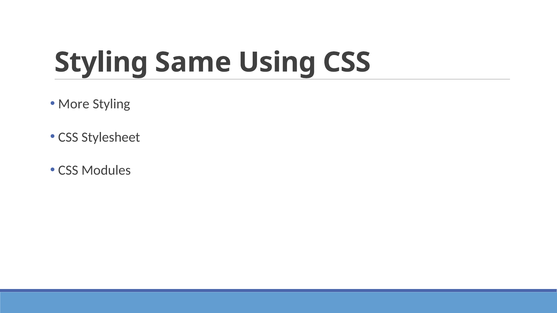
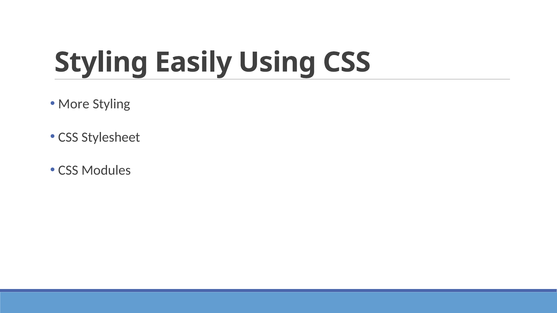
Same: Same -> Easily
